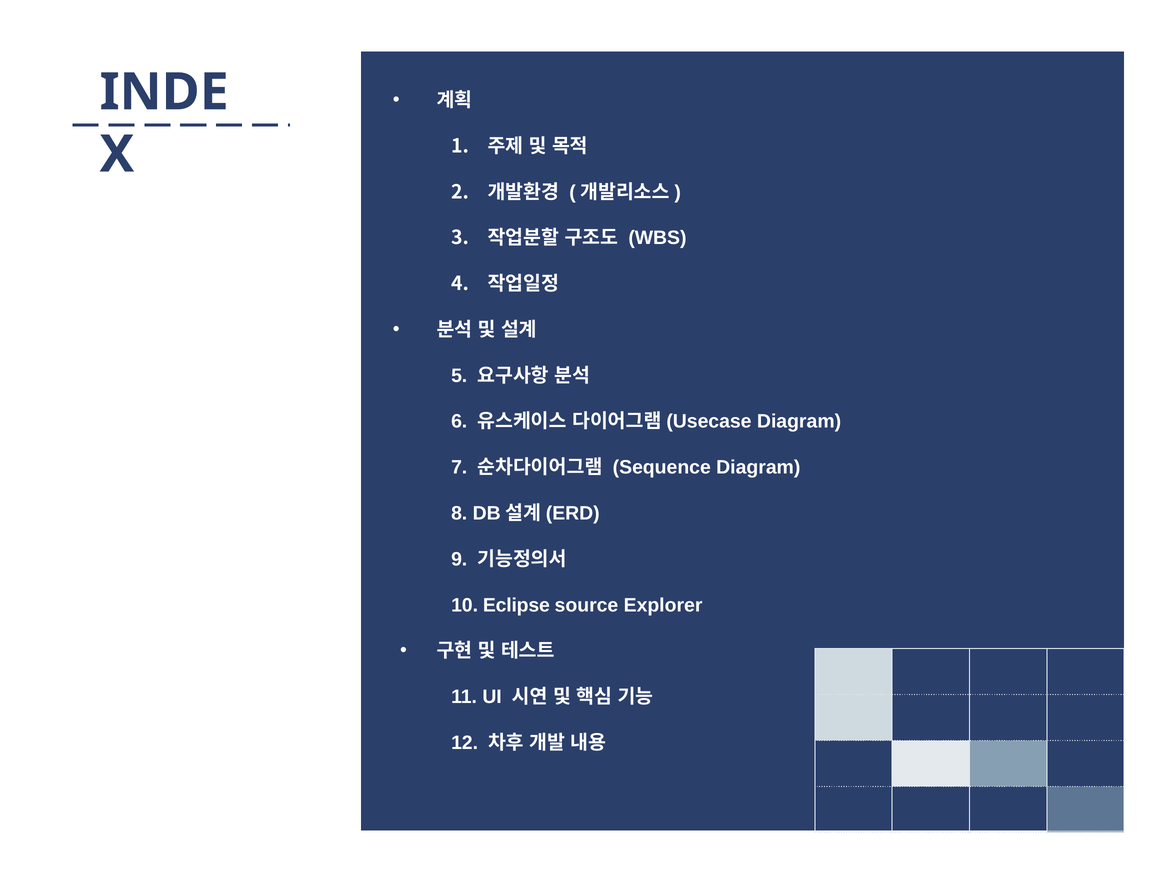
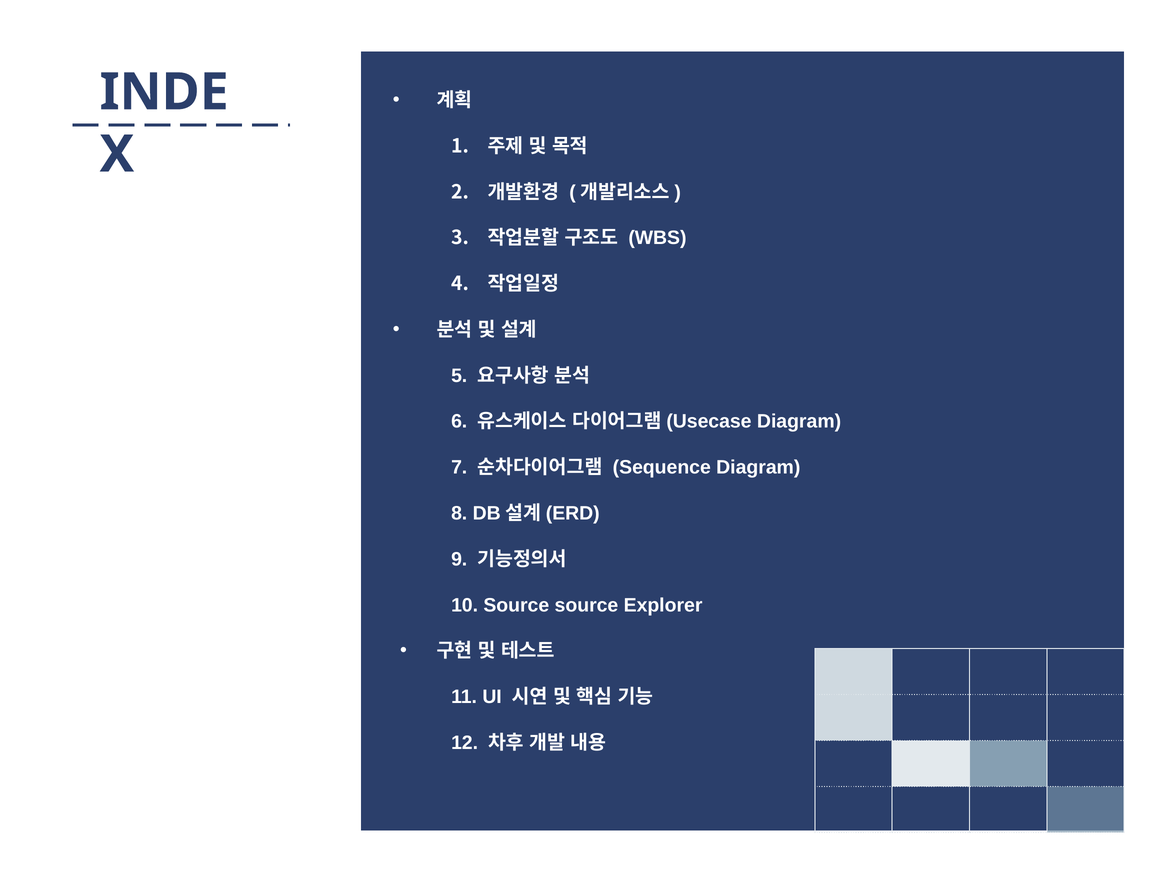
10 Eclipse: Eclipse -> Source
